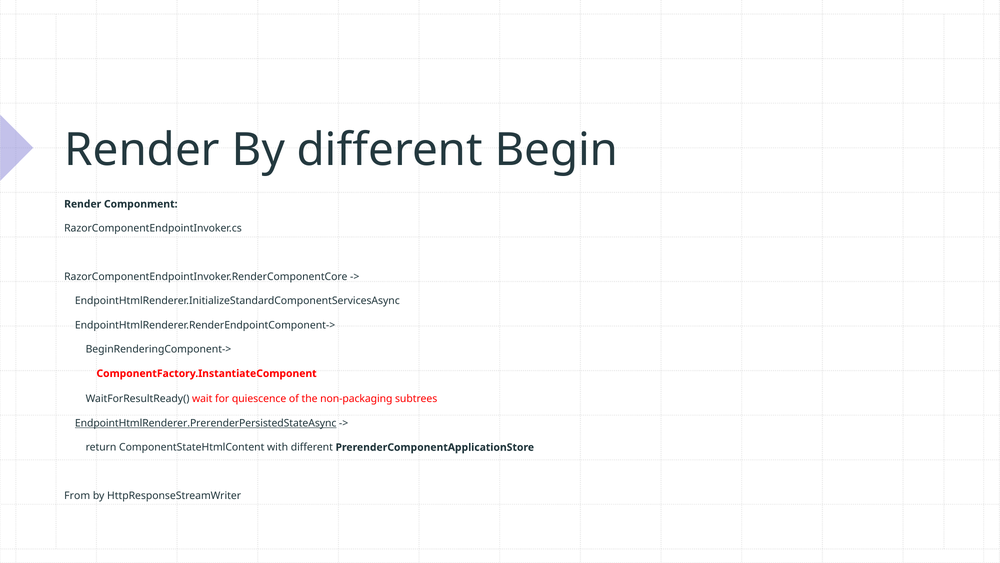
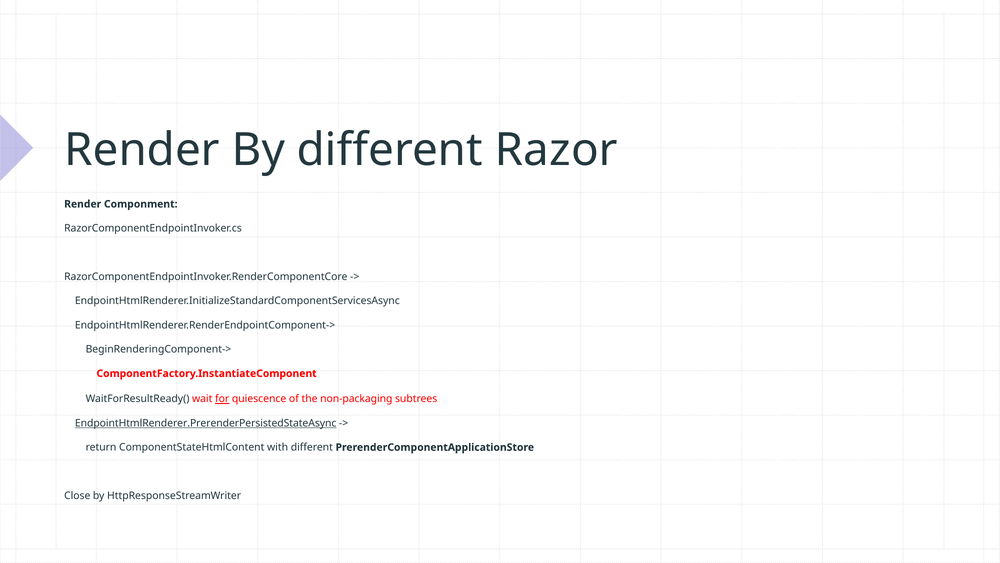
Begin: Begin -> Razor
for underline: none -> present
From: From -> Close
